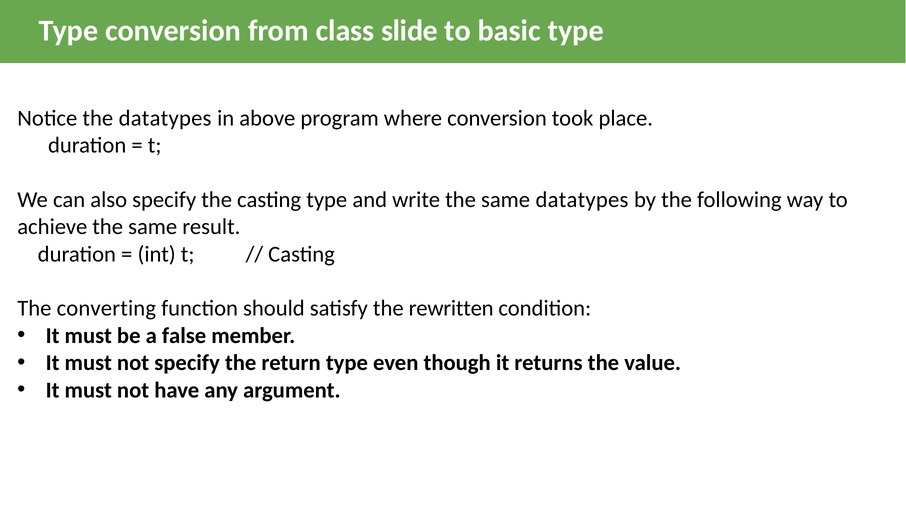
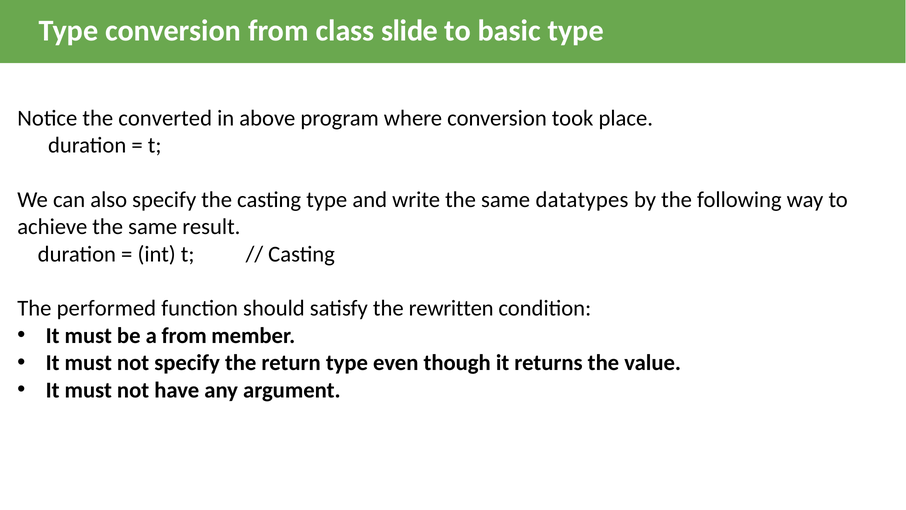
the datatypes: datatypes -> converted
converting: converting -> performed
a false: false -> from
